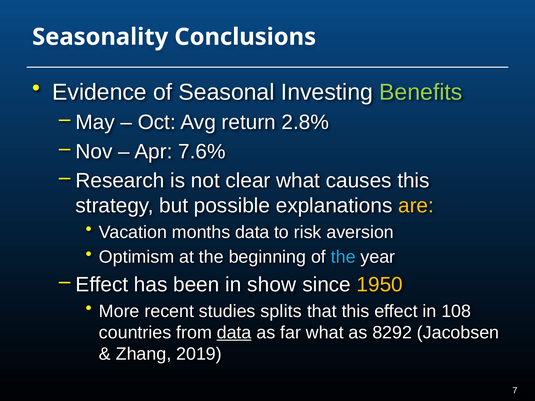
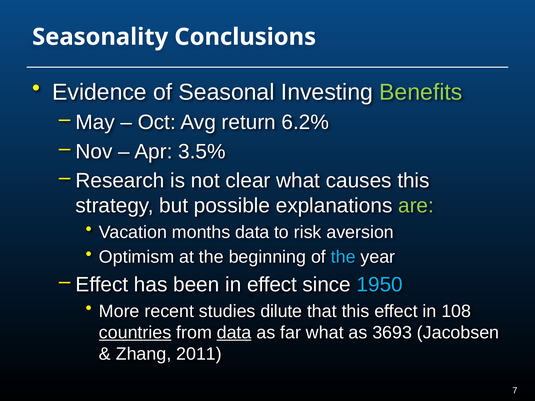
2.8%: 2.8% -> 6.2%
7.6%: 7.6% -> 3.5%
are colour: yellow -> light green
in show: show -> effect
1950 colour: yellow -> light blue
splits: splits -> dilute
countries underline: none -> present
8292: 8292 -> 3693
2019: 2019 -> 2011
